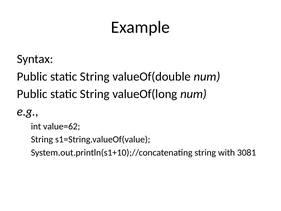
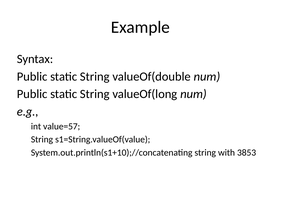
value=62: value=62 -> value=57
3081: 3081 -> 3853
